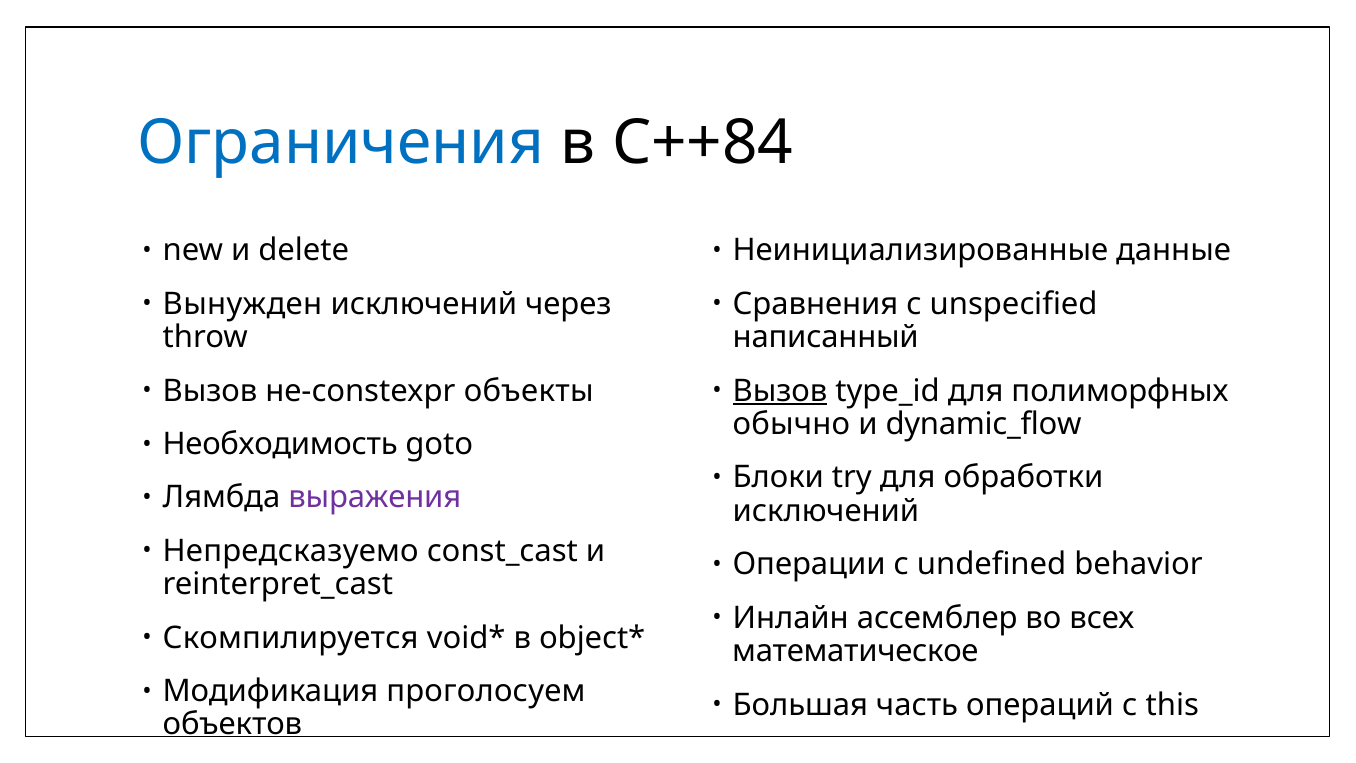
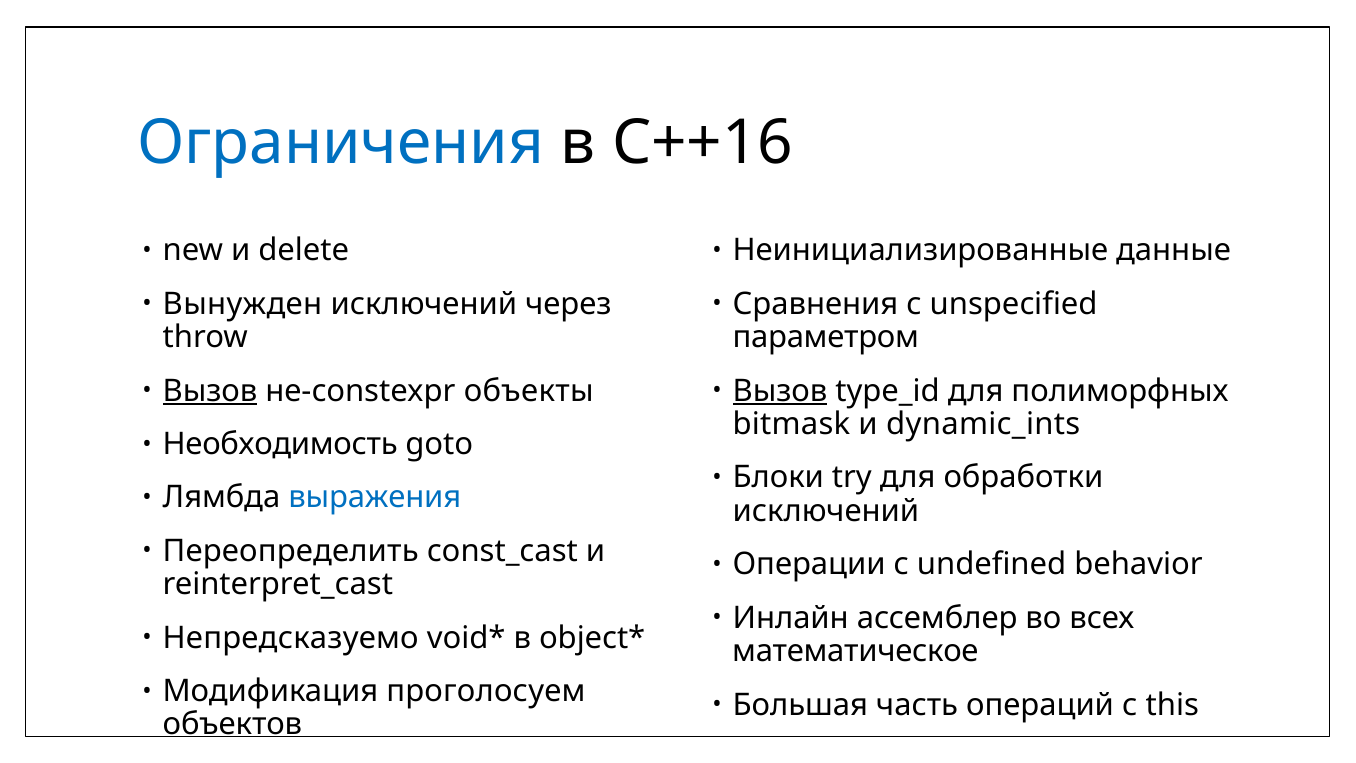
C++84: C++84 -> C++16
написанный: написанный -> параметром
Вызов at (210, 391) underline: none -> present
обычно: обычно -> bitmask
dynamic_flow: dynamic_flow -> dynamic_ints
выражения colour: purple -> blue
Непредсказуемо: Непредсказуемо -> Переопределить
Скомпилируется: Скомпилируется -> Непредсказуемо
